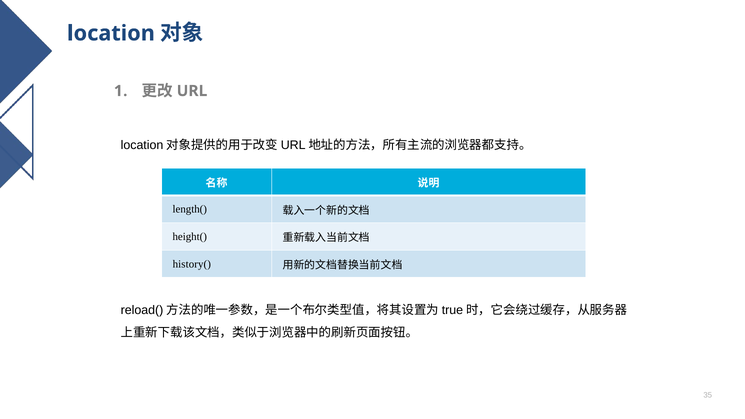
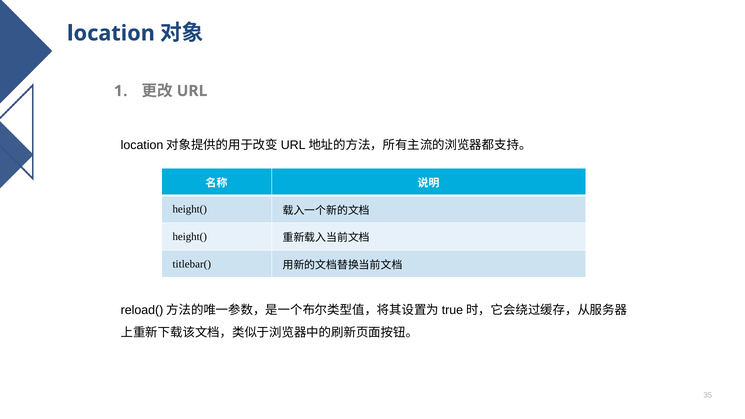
length( at (190, 209): length( -> height(
history(: history( -> titlebar(
